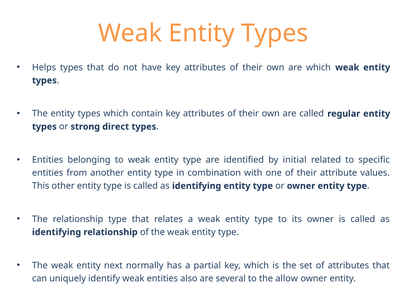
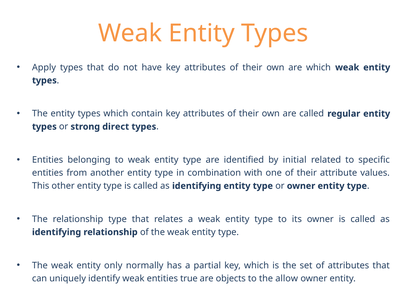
Helps: Helps -> Apply
next: next -> only
also: also -> true
several: several -> objects
